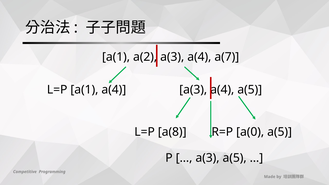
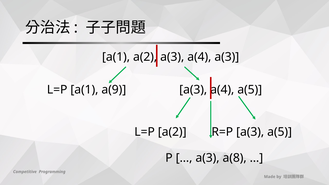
a(4 a(7: a(7 -> a(3
a(1 a(4: a(4 -> a(9
L=P a(8: a(8 -> a(2
R=P a(0: a(0 -> a(3
a(3 a(5: a(5 -> a(8
